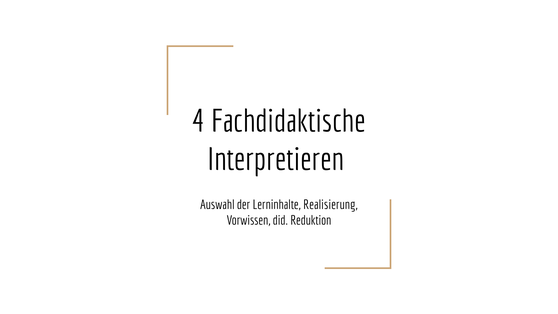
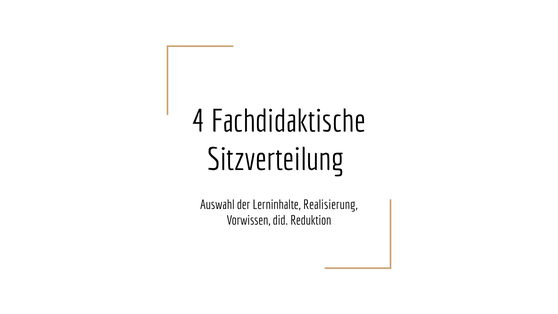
Interpretieren: Interpretieren -> Sitzverteilung
